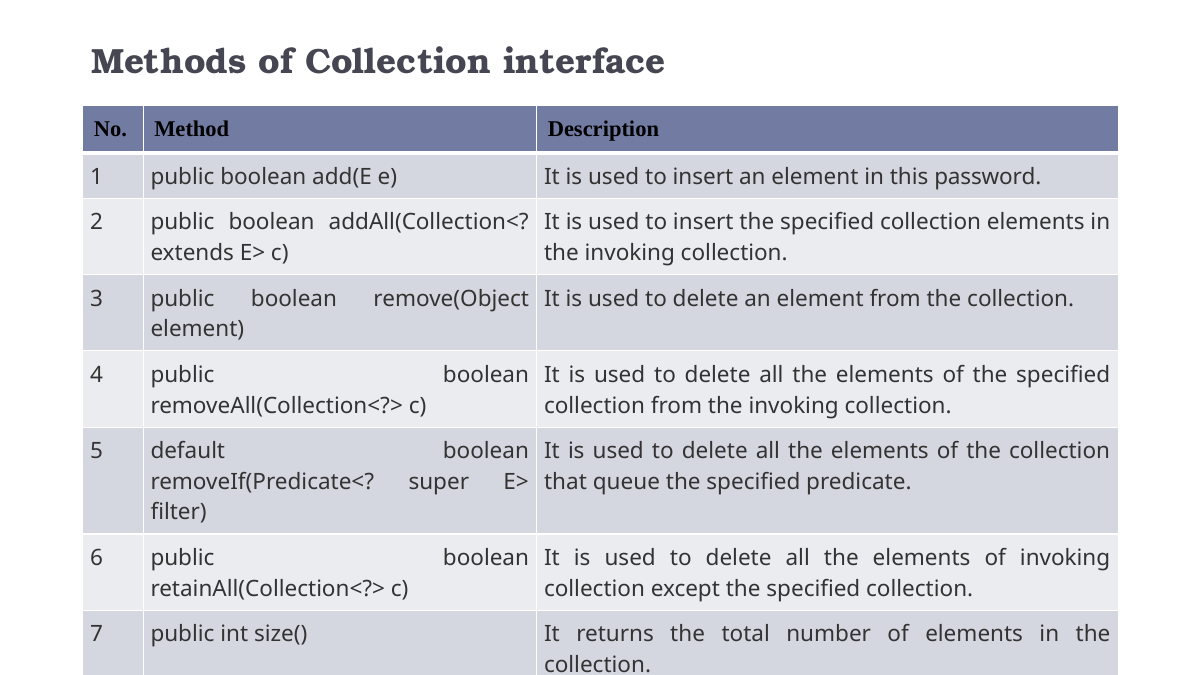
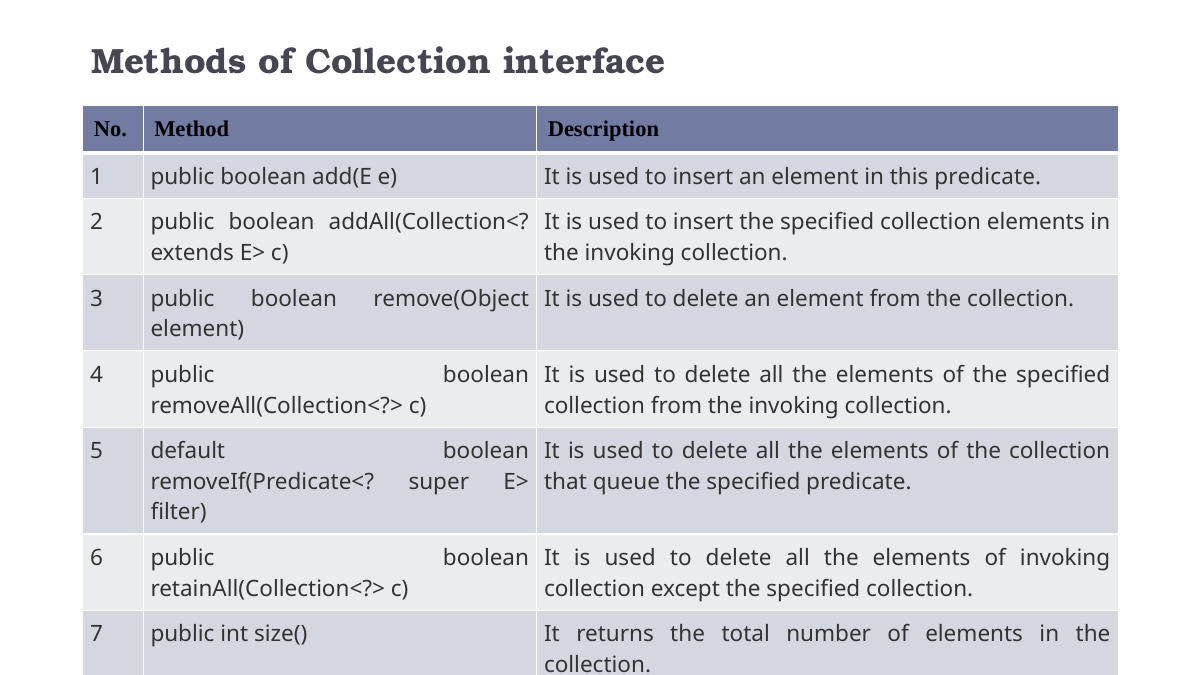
this password: password -> predicate
